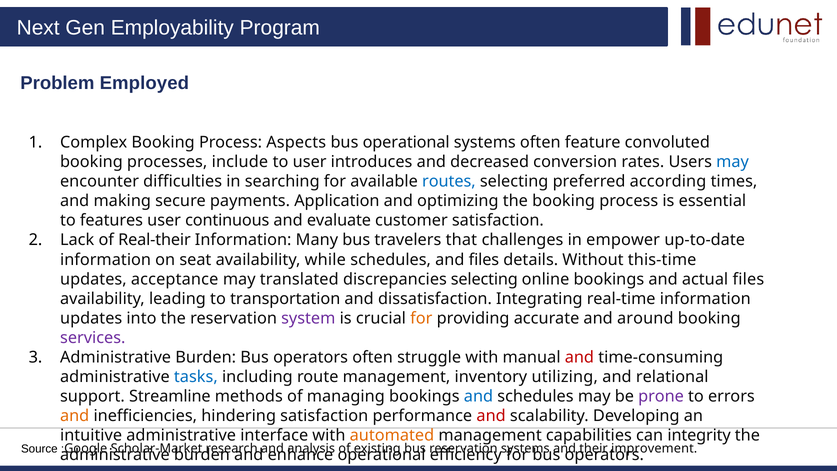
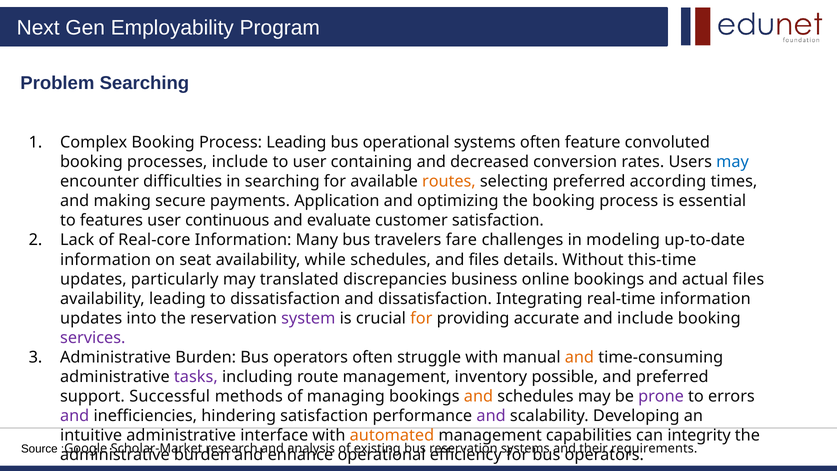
Problem Employed: Employed -> Searching
Process Aspects: Aspects -> Leading
introduces: introduces -> containing
routes colour: blue -> orange
Real-their: Real-their -> Real-core
that: that -> fare
empower: empower -> modeling
acceptance: acceptance -> particularly
discrepancies selecting: selecting -> business
to transportation: transportation -> dissatisfaction
and around: around -> include
and at (579, 357) colour: red -> orange
tasks colour: blue -> purple
utilizing: utilizing -> possible
and relational: relational -> preferred
Streamline: Streamline -> Successful
and at (478, 396) colour: blue -> orange
and at (75, 416) colour: orange -> purple
and at (491, 416) colour: red -> purple
improvement: improvement -> requirements
